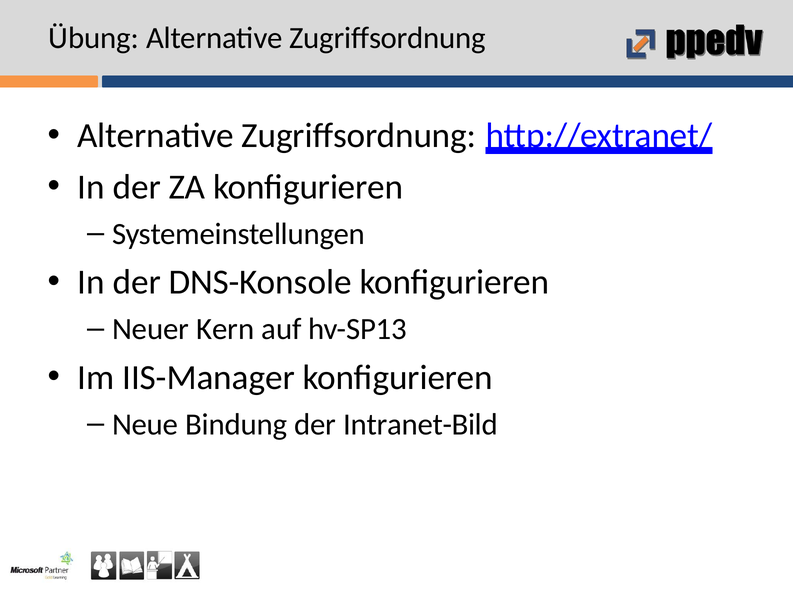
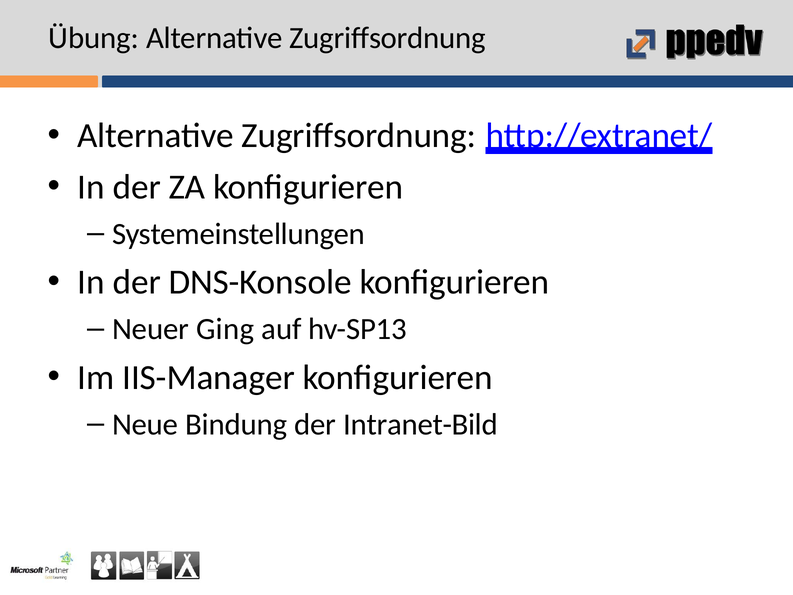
Kern: Kern -> Ging
